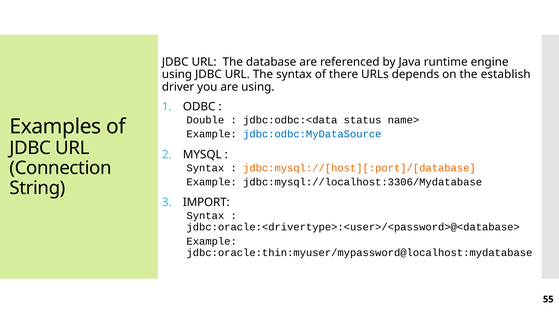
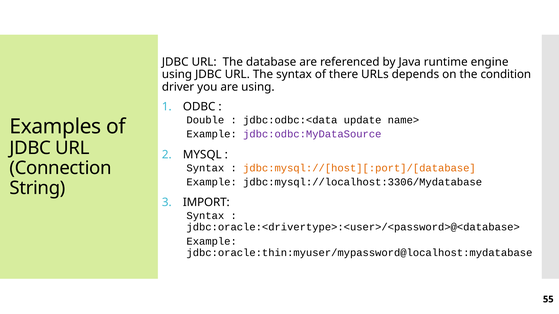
establish: establish -> condition
status: status -> update
jdbc:odbc:MyDataSource colour: blue -> purple
